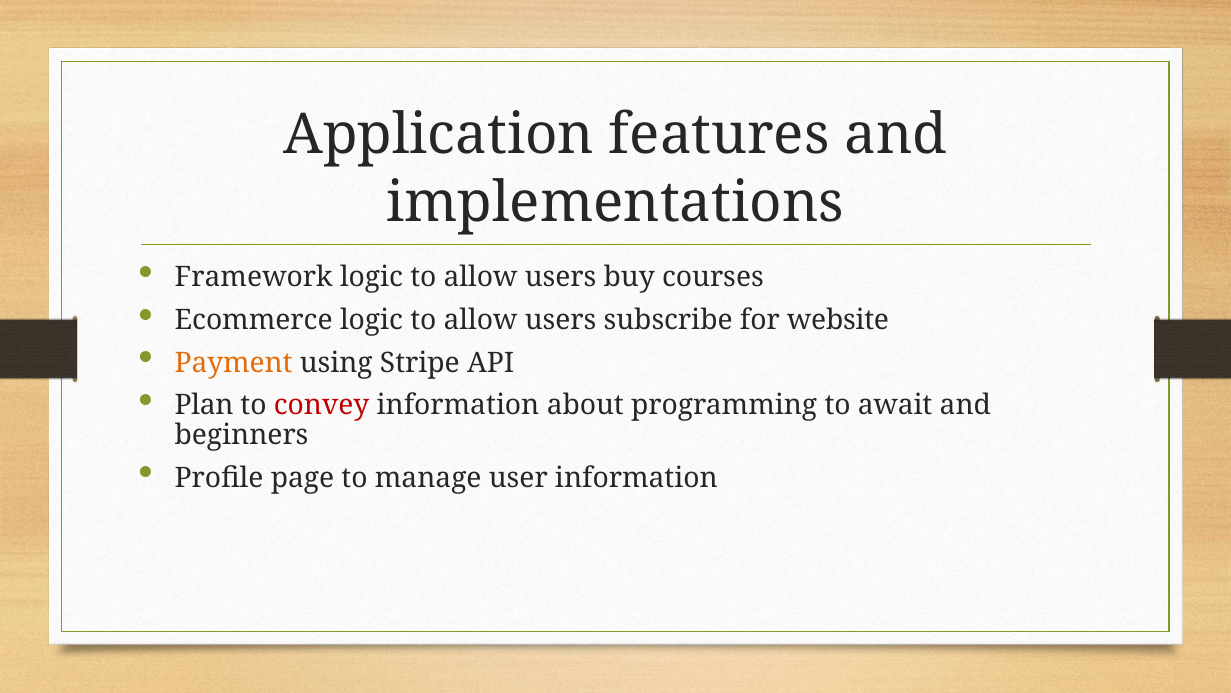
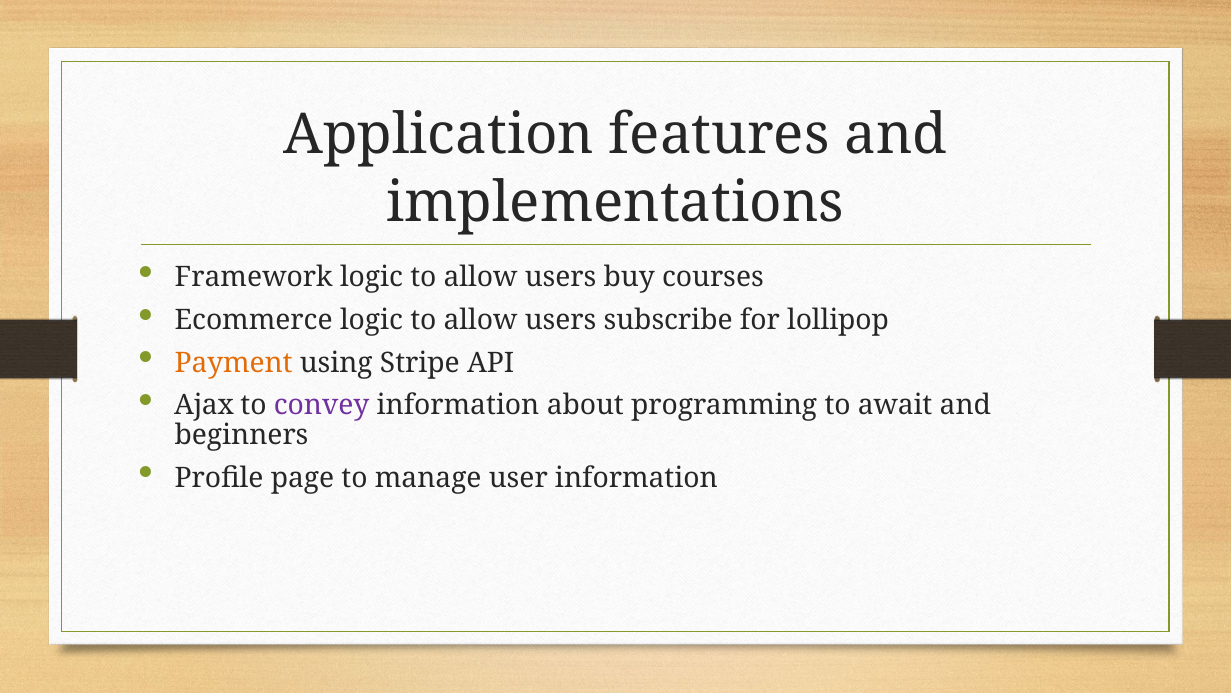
website: website -> lollipop
Plan: Plan -> Ajax
convey colour: red -> purple
